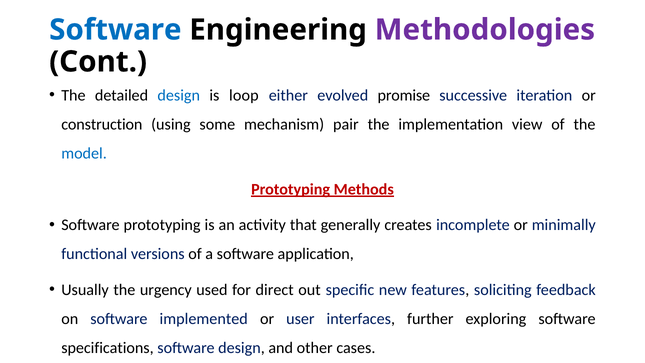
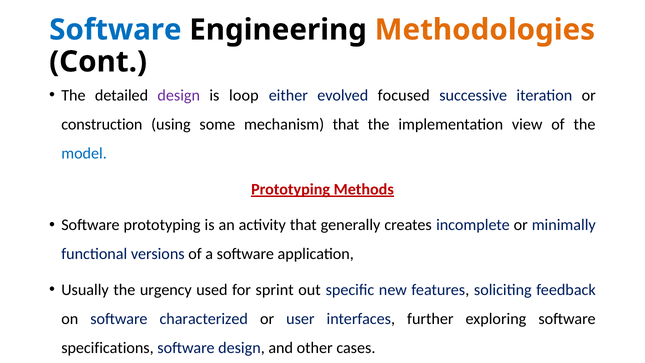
Methodologies colour: purple -> orange
design at (179, 95) colour: blue -> purple
promise: promise -> focused
mechanism pair: pair -> that
direct: direct -> sprint
implemented: implemented -> characterized
